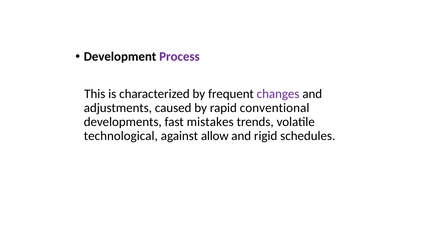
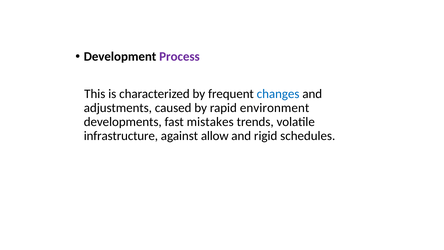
changes colour: purple -> blue
conventional: conventional -> environment
technological: technological -> infrastructure
